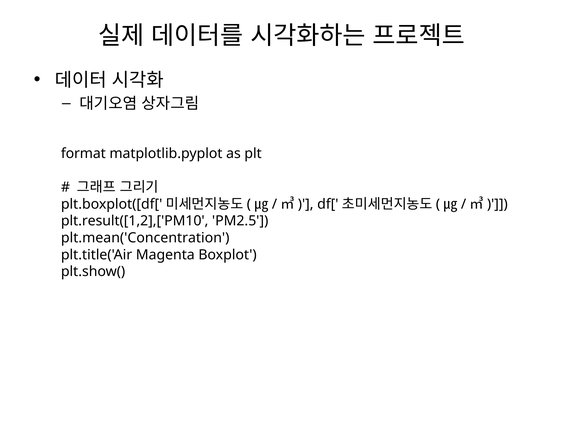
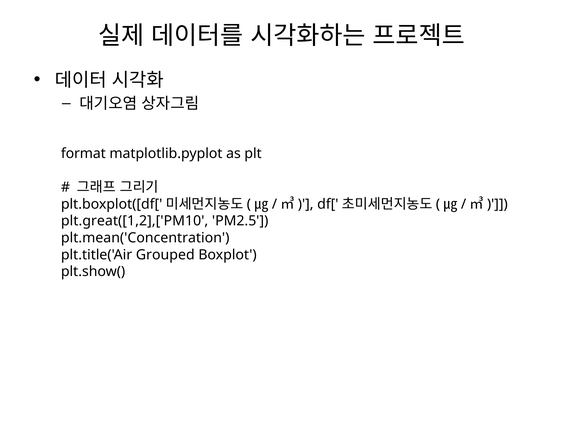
plt.result([1,2],['PM10: plt.result([1,2],['PM10 -> plt.great([1,2],['PM10
Magenta: Magenta -> Grouped
